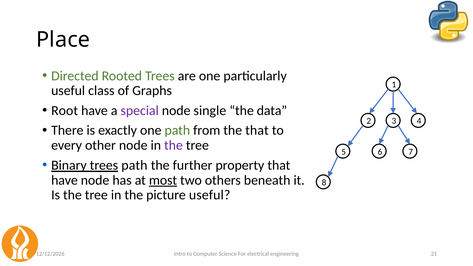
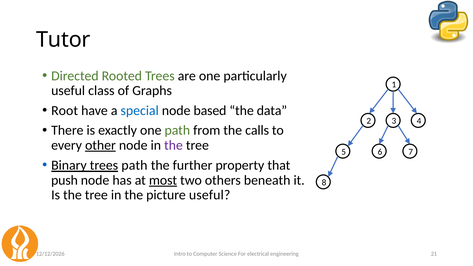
Place: Place -> Tutor
special colour: purple -> blue
single: single -> based
the that: that -> calls
other underline: none -> present
have at (64, 180): have -> push
